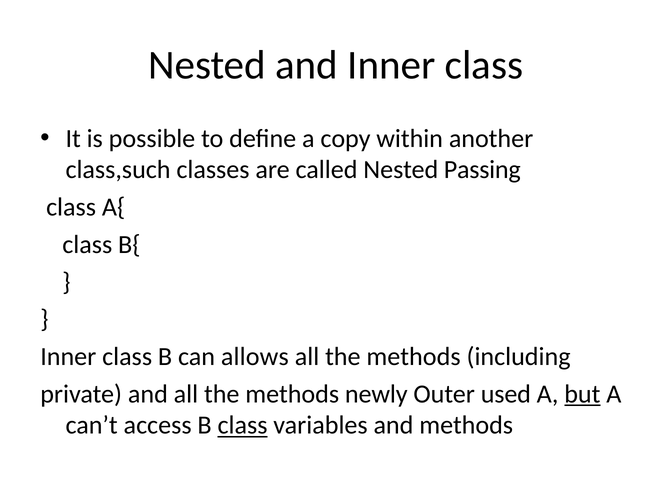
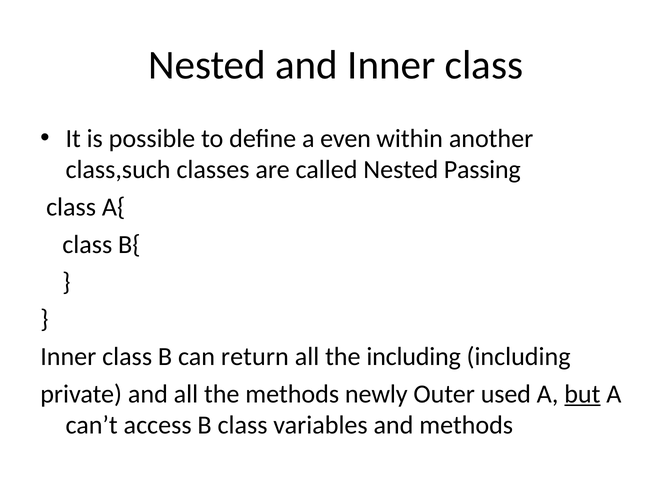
copy: copy -> even
allows: allows -> return
methods at (414, 357): methods -> including
class at (243, 425) underline: present -> none
